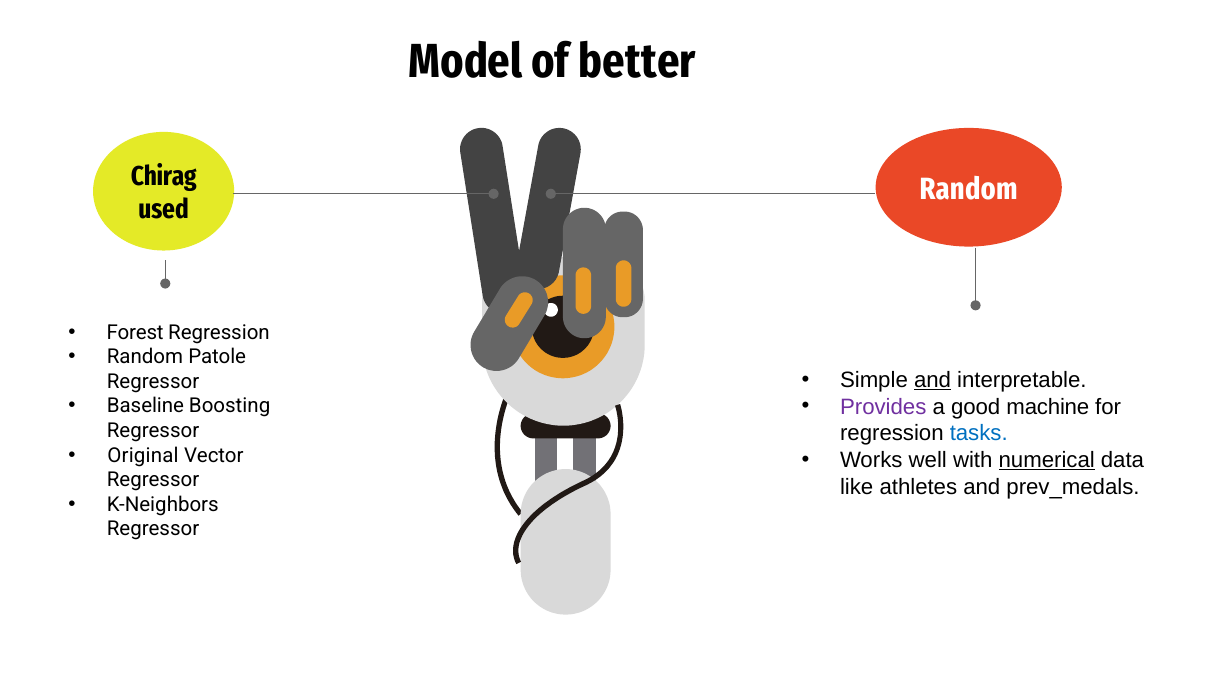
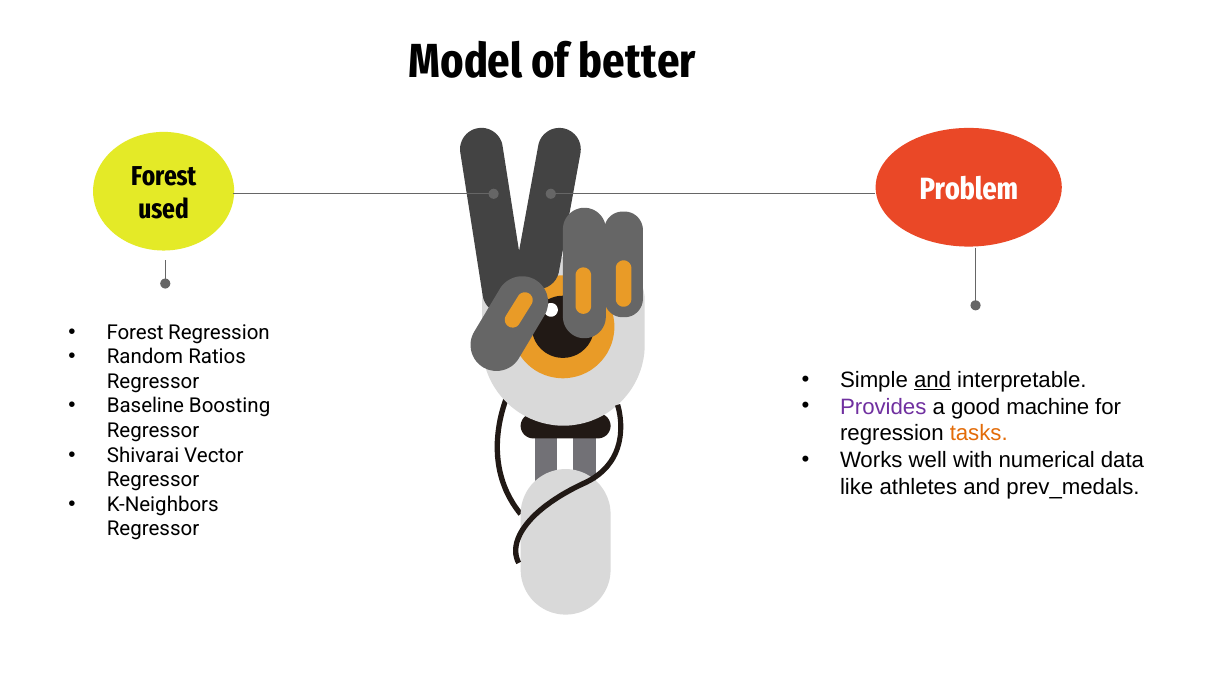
Chirag at (164, 177): Chirag -> Forest
Random at (969, 189): Random -> Problem
Patole: Patole -> Ratios
tasks colour: blue -> orange
Original: Original -> Shivarai
numerical underline: present -> none
